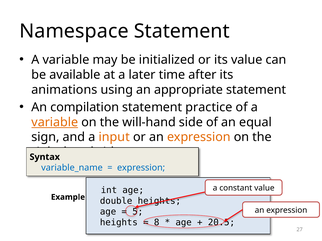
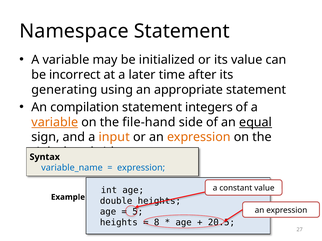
available: available -> incorrect
animations: animations -> generating
practice: practice -> integers
will-hand: will-hand -> file-hand
equal underline: none -> present
